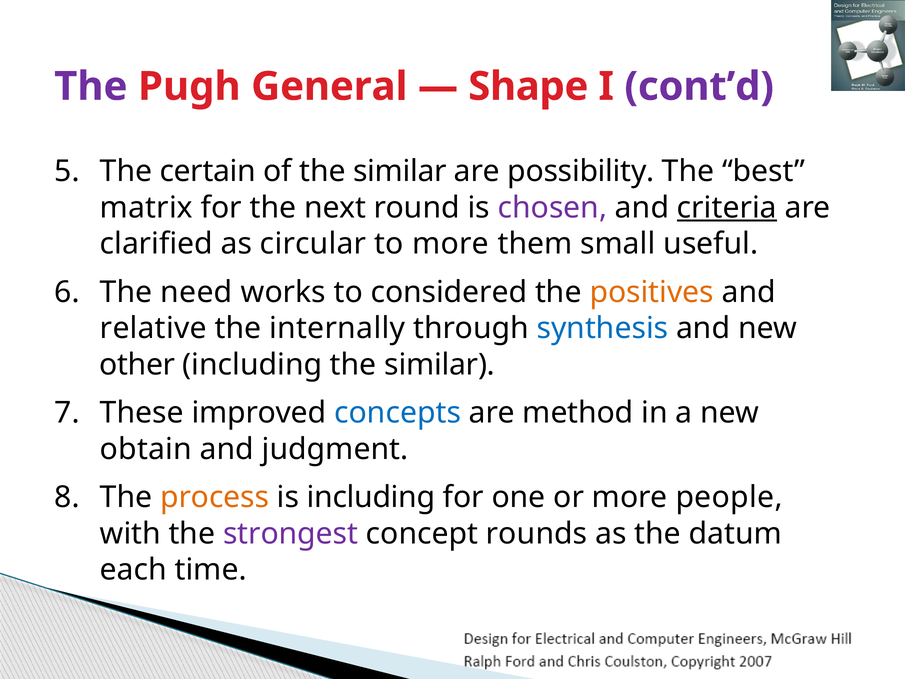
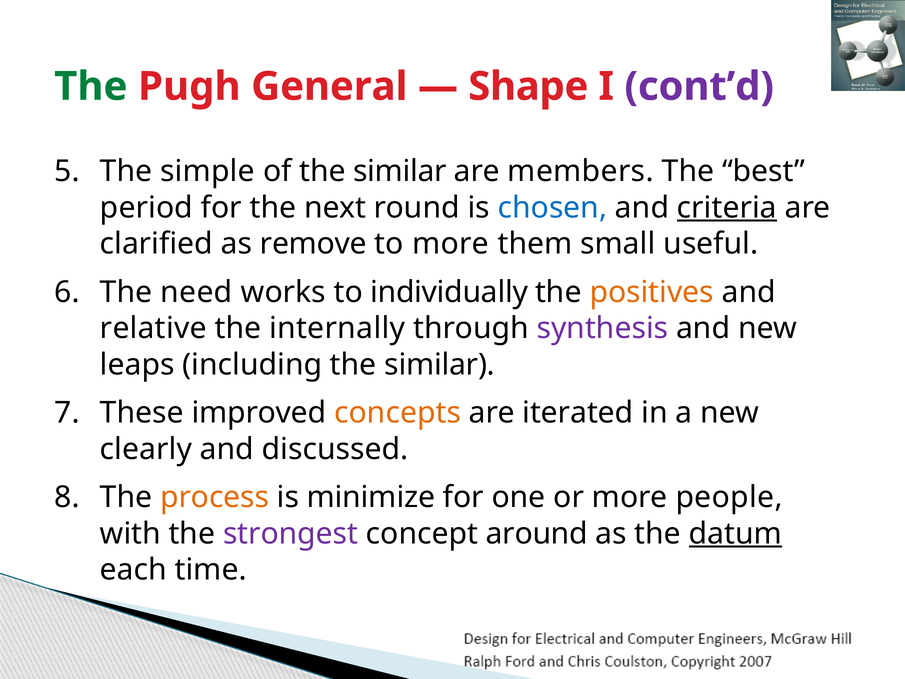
The at (91, 87) colour: purple -> green
certain: certain -> simple
possibility: possibility -> members
matrix: matrix -> period
chosen colour: purple -> blue
circular: circular -> remove
considered: considered -> individually
synthesis colour: blue -> purple
other: other -> leaps
concepts colour: blue -> orange
method: method -> iterated
obtain: obtain -> clearly
judgment: judgment -> discussed
is including: including -> minimize
rounds: rounds -> around
datum underline: none -> present
